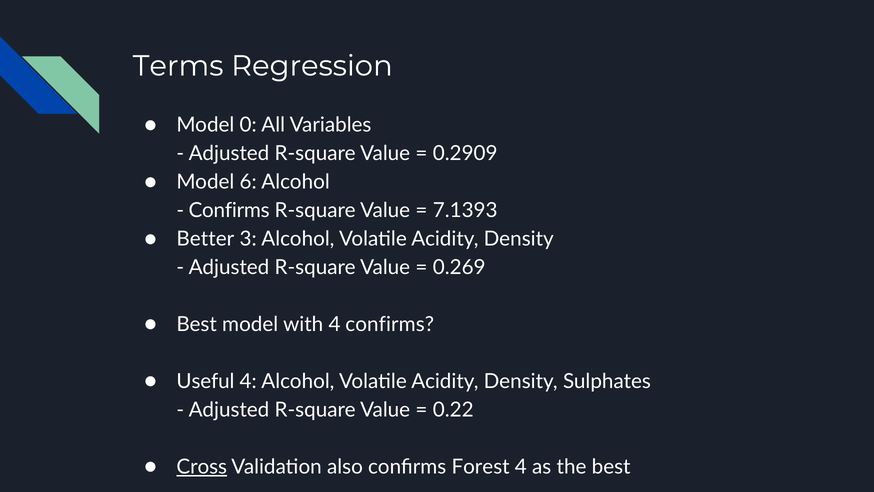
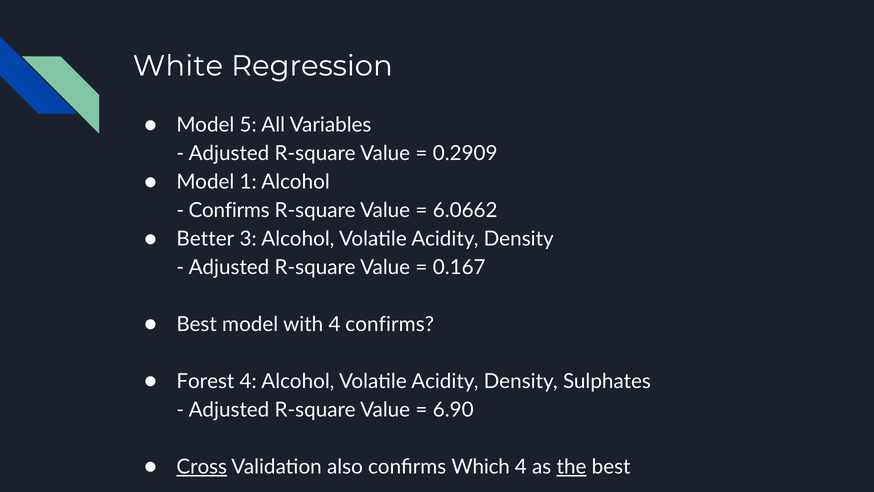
Terms: Terms -> White
0: 0 -> 5
6: 6 -> 1
7.1393: 7.1393 -> 6.0662
0.269: 0.269 -> 0.167
Useful: Useful -> Forest
0.22: 0.22 -> 6.90
Forest: Forest -> Which
the underline: none -> present
